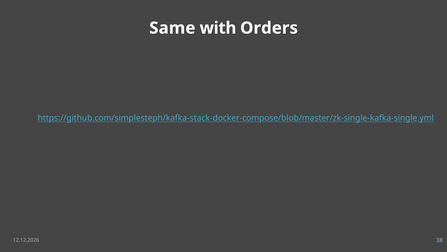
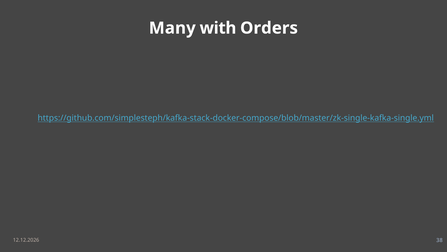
Same: Same -> Many
